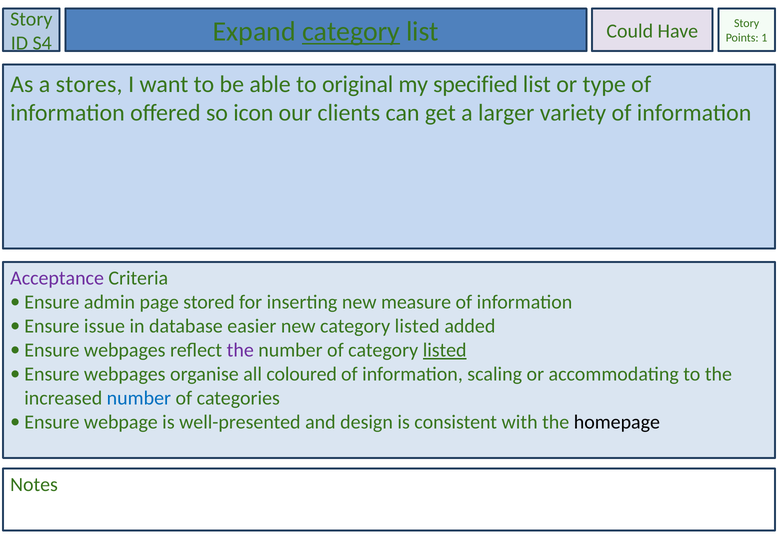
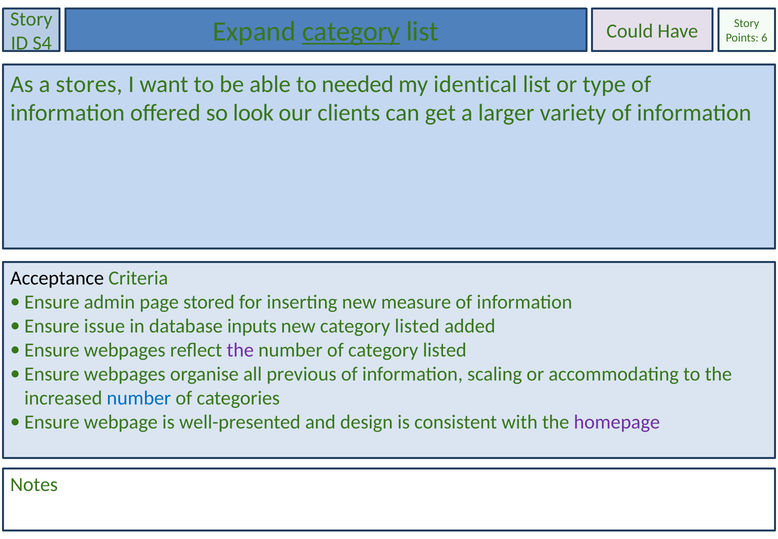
1: 1 -> 6
original: original -> needed
specified: specified -> identical
icon: icon -> look
Acceptance colour: purple -> black
easier: easier -> inputs
listed at (445, 350) underline: present -> none
coloured: coloured -> previous
homepage colour: black -> purple
